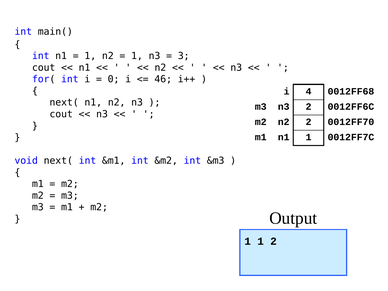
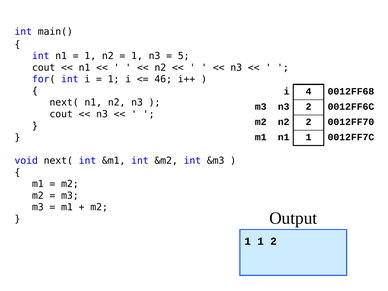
3: 3 -> 5
0 at (114, 79): 0 -> 1
